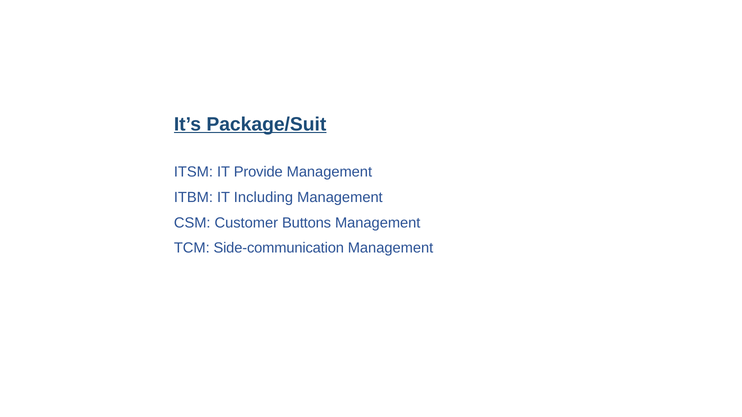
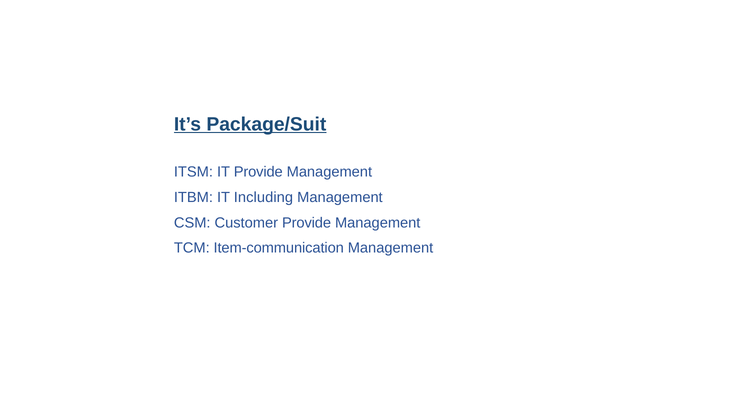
Customer Buttons: Buttons -> Provide
Side-communication: Side-communication -> Item-communication
